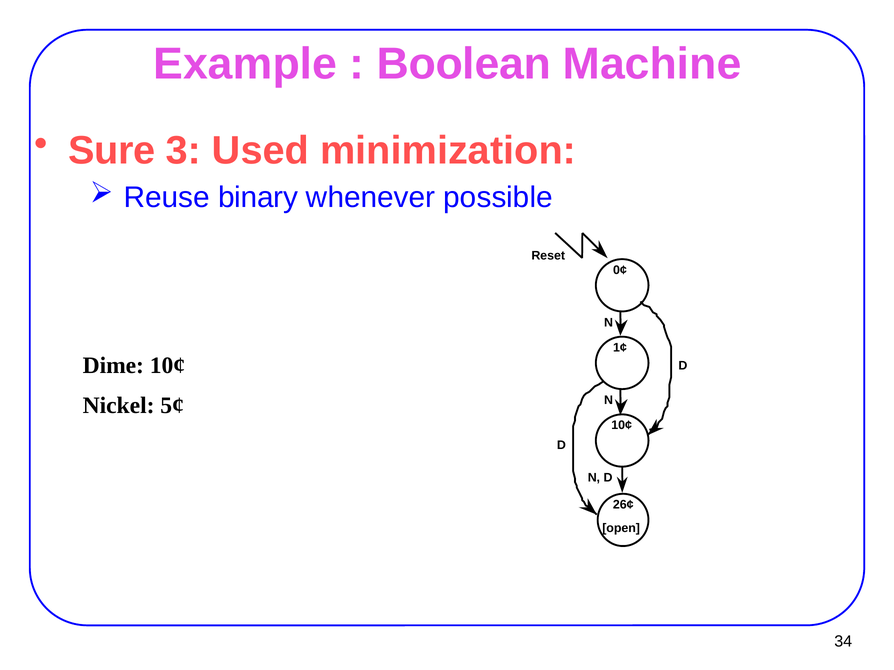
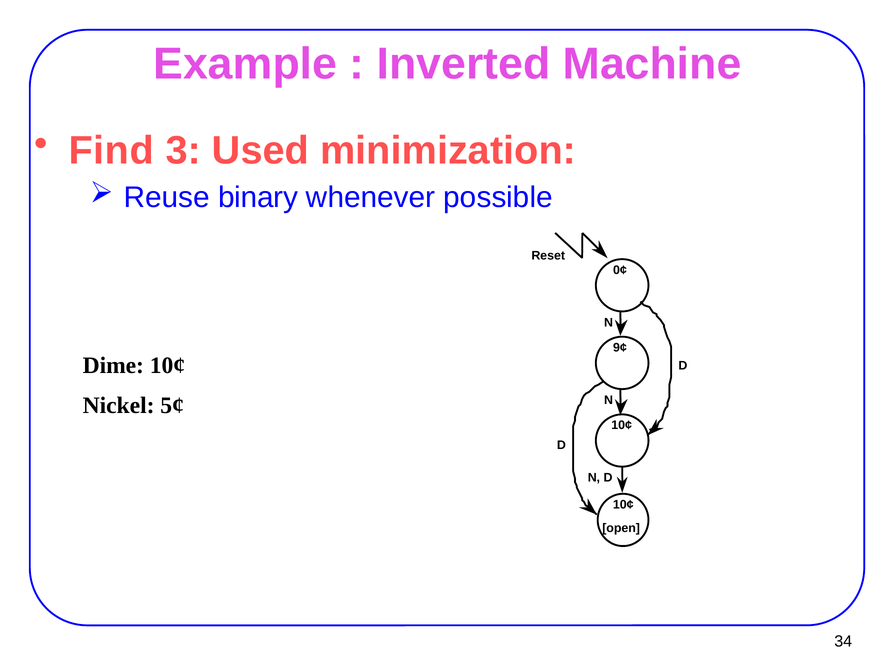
Boolean: Boolean -> Inverted
Sure: Sure -> Find
1¢: 1¢ -> 9¢
26¢ at (623, 505): 26¢ -> 10¢
